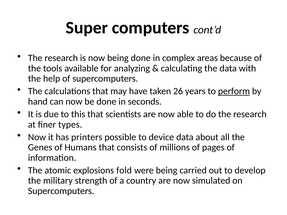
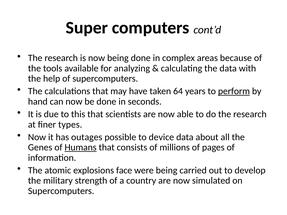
26: 26 -> 64
printers: printers -> outages
Humans underline: none -> present
fold: fold -> face
